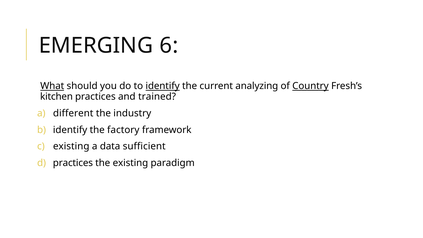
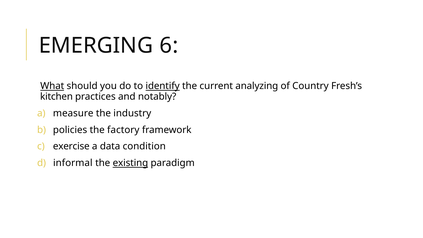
Country underline: present -> none
trained: trained -> notably
different: different -> measure
identify at (70, 130): identify -> policies
existing at (71, 146): existing -> exercise
sufficient: sufficient -> condition
practices at (73, 163): practices -> informal
existing at (130, 163) underline: none -> present
